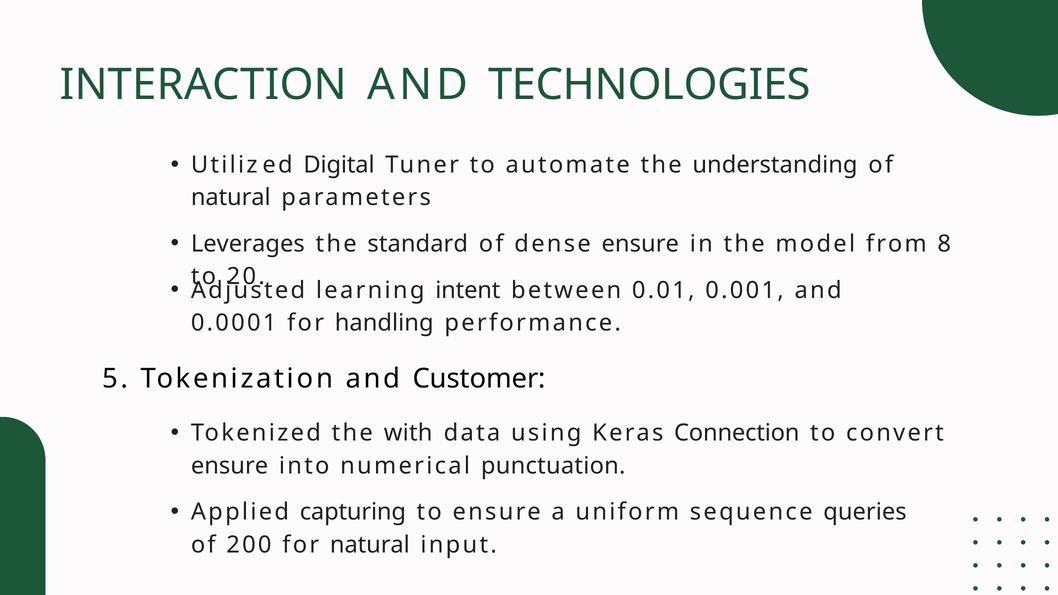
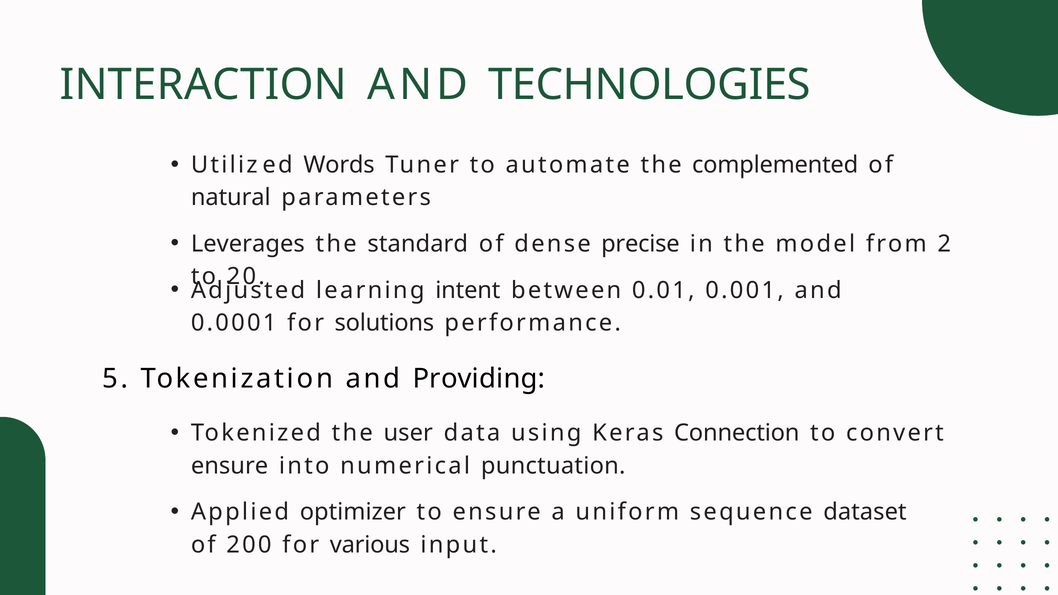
Digital: Digital -> Words
understanding: understanding -> complemented
dense ensure: ensure -> precise
8: 8 -> 2
handling: handling -> solutions
Customer: Customer -> Providing
with: with -> user
capturing: capturing -> optimizer
queries: queries -> dataset
for natural: natural -> various
